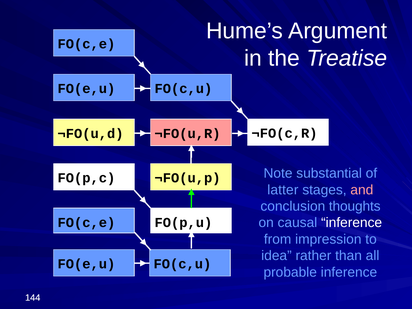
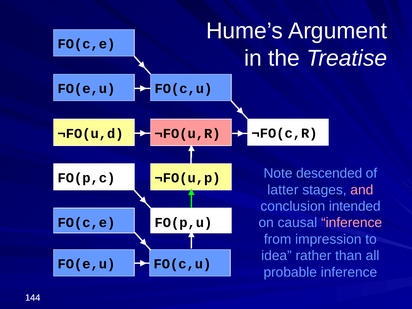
substantial: substantial -> descended
thoughts: thoughts -> intended
inference at (352, 223) colour: white -> pink
